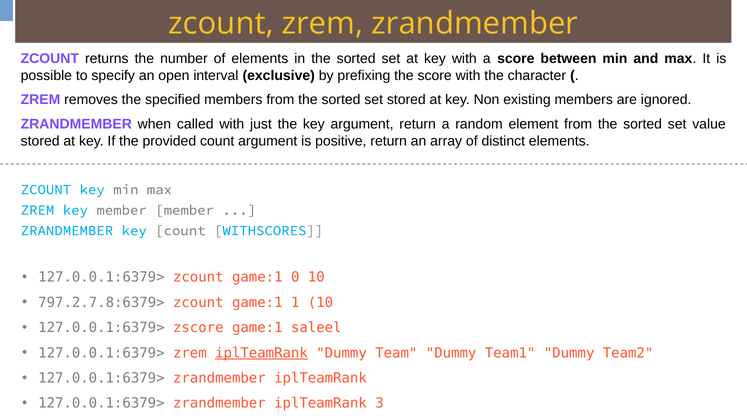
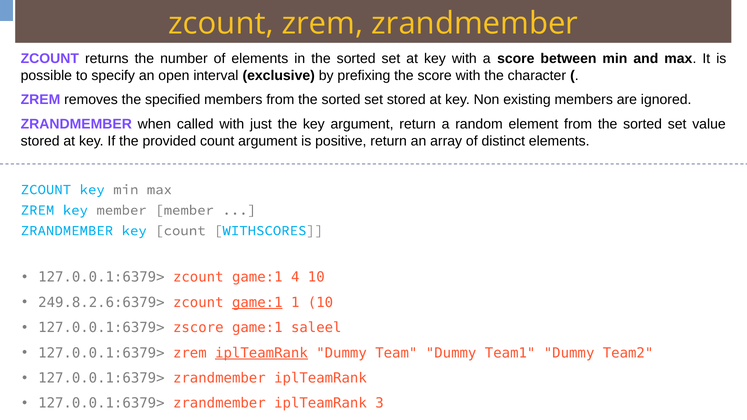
0: 0 -> 4
797.2.7.8:6379>: 797.2.7.8:6379> -> 249.8.2.6:6379>
game:1 at (257, 303) underline: none -> present
